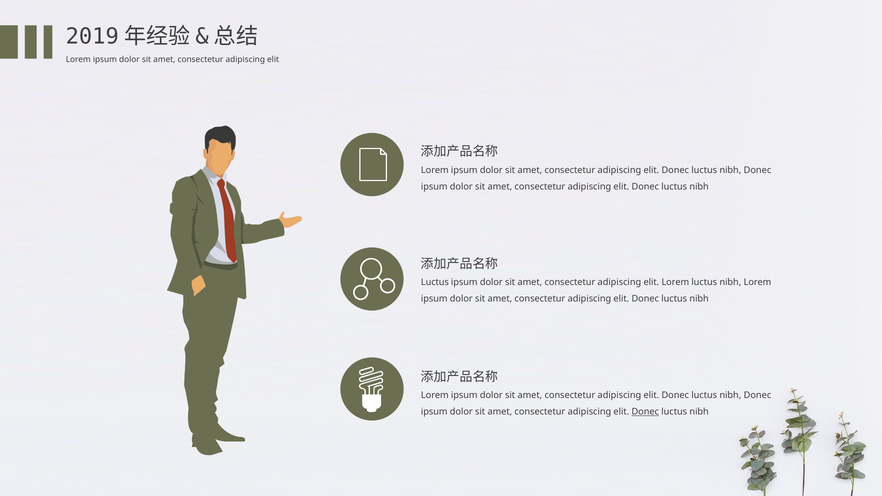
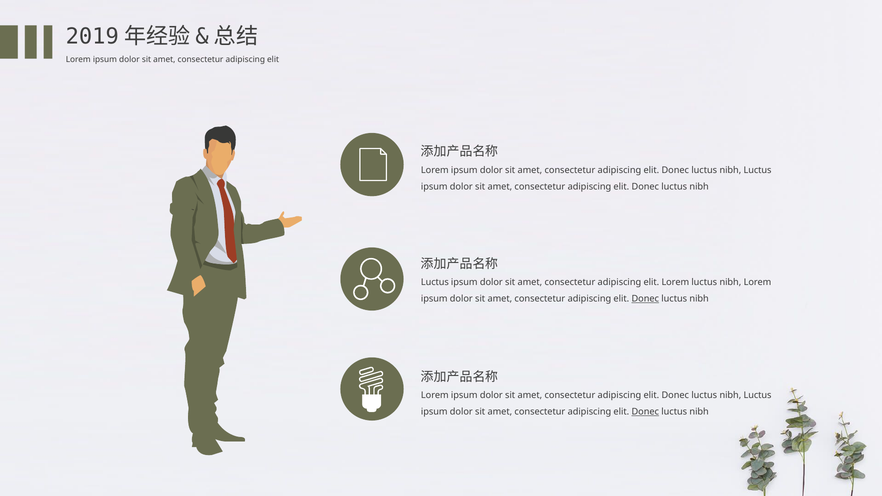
Donec at (757, 170): Donec -> Luctus
Donec at (645, 299) underline: none -> present
Donec at (757, 395): Donec -> Luctus
